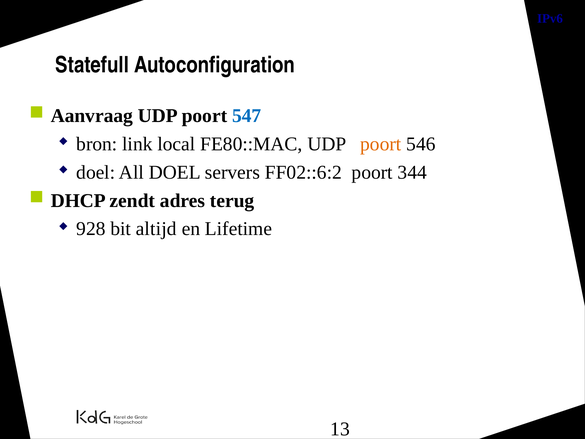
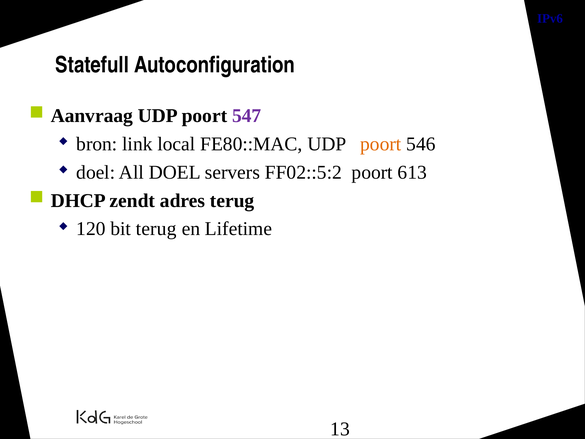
547 colour: blue -> purple
FF02::6:2: FF02::6:2 -> FF02::5:2
344: 344 -> 613
928: 928 -> 120
bit altijd: altijd -> terug
